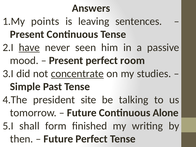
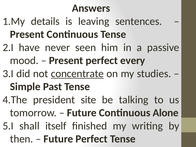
points: points -> details
have underline: present -> none
room: room -> every
form: form -> itself
